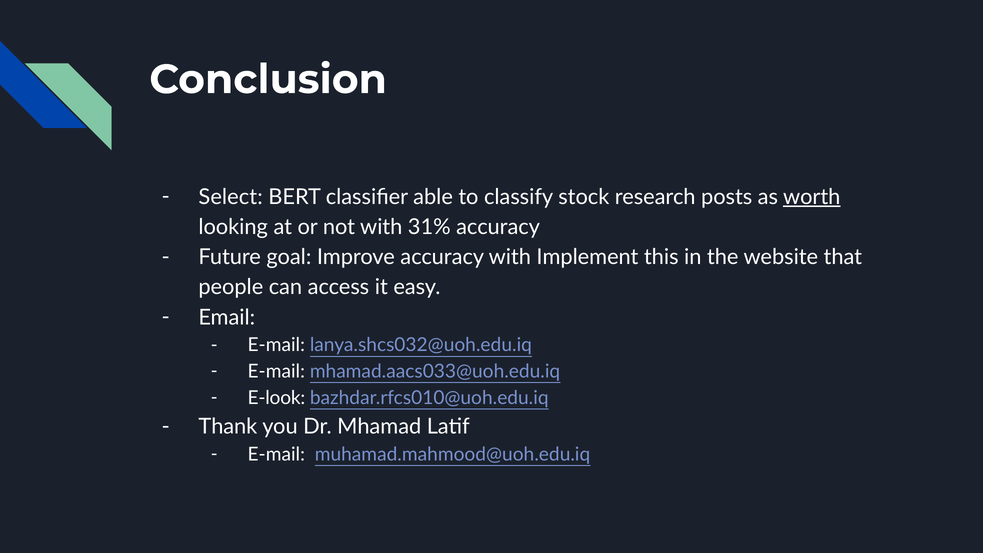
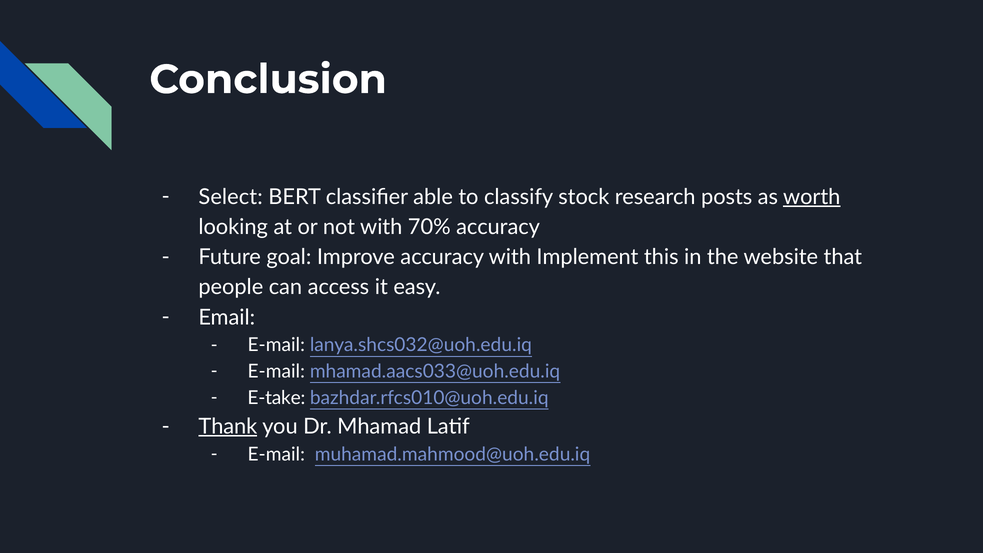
31%: 31% -> 70%
E-look: E-look -> E-take
Thank underline: none -> present
